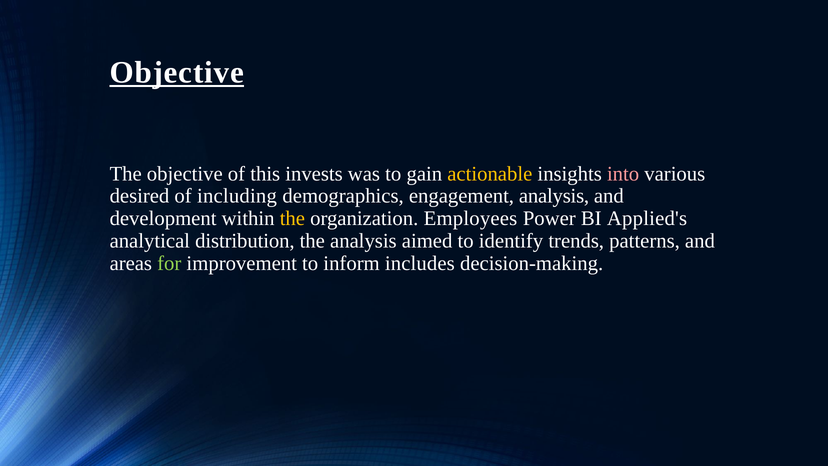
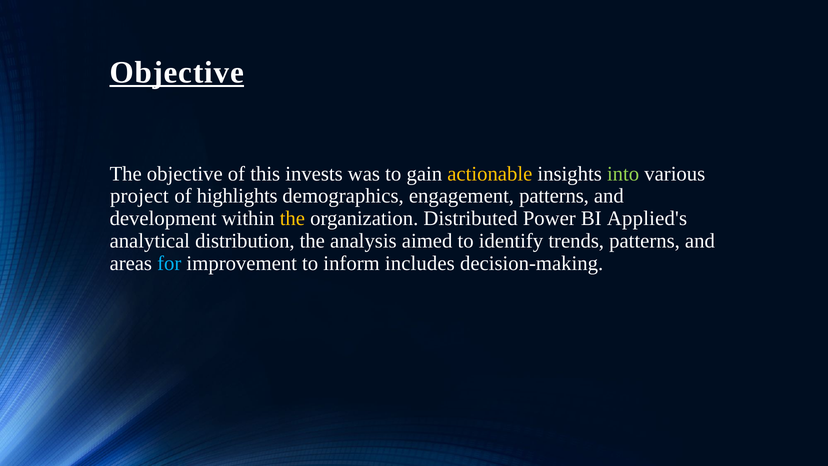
into colour: pink -> light green
desired: desired -> project
including: including -> highlights
engagement analysis: analysis -> patterns
Employees: Employees -> Distributed
for colour: light green -> light blue
